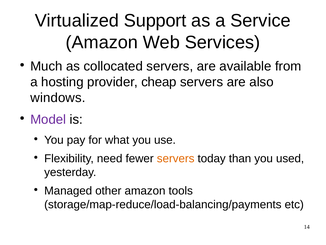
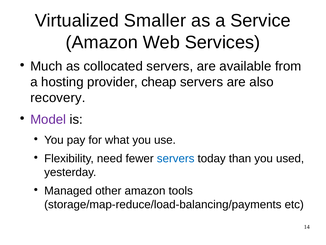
Support: Support -> Smaller
windows: windows -> recovery
servers at (176, 158) colour: orange -> blue
